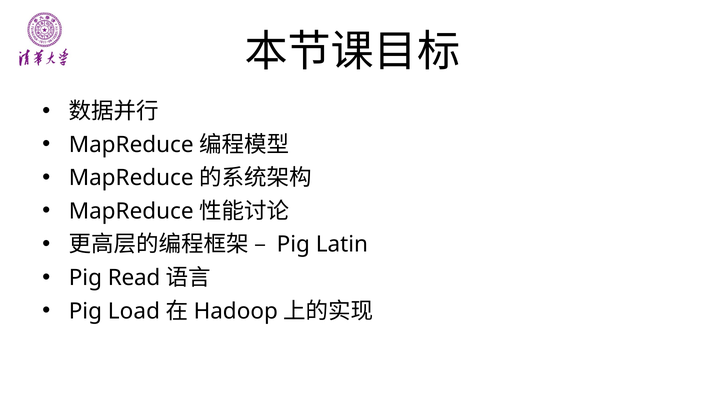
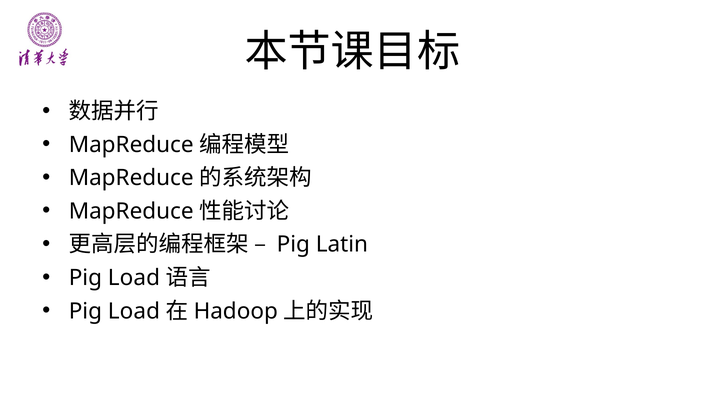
Read at (134, 278): Read -> Load
